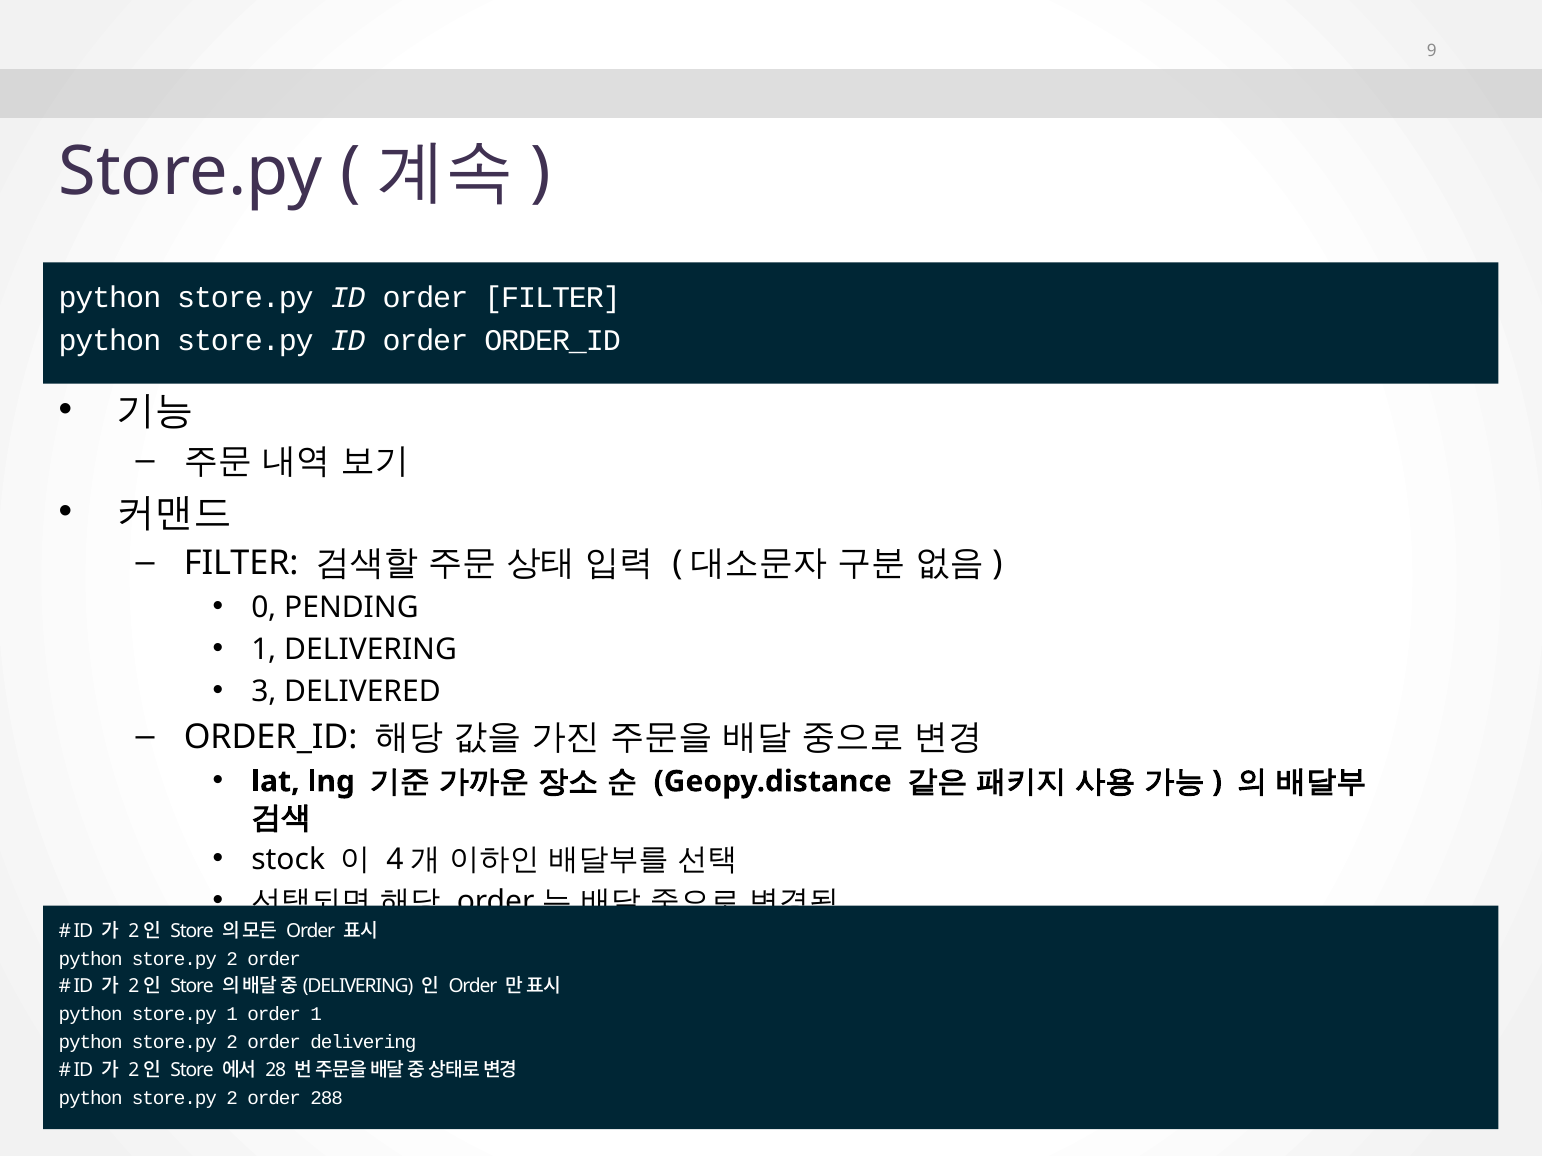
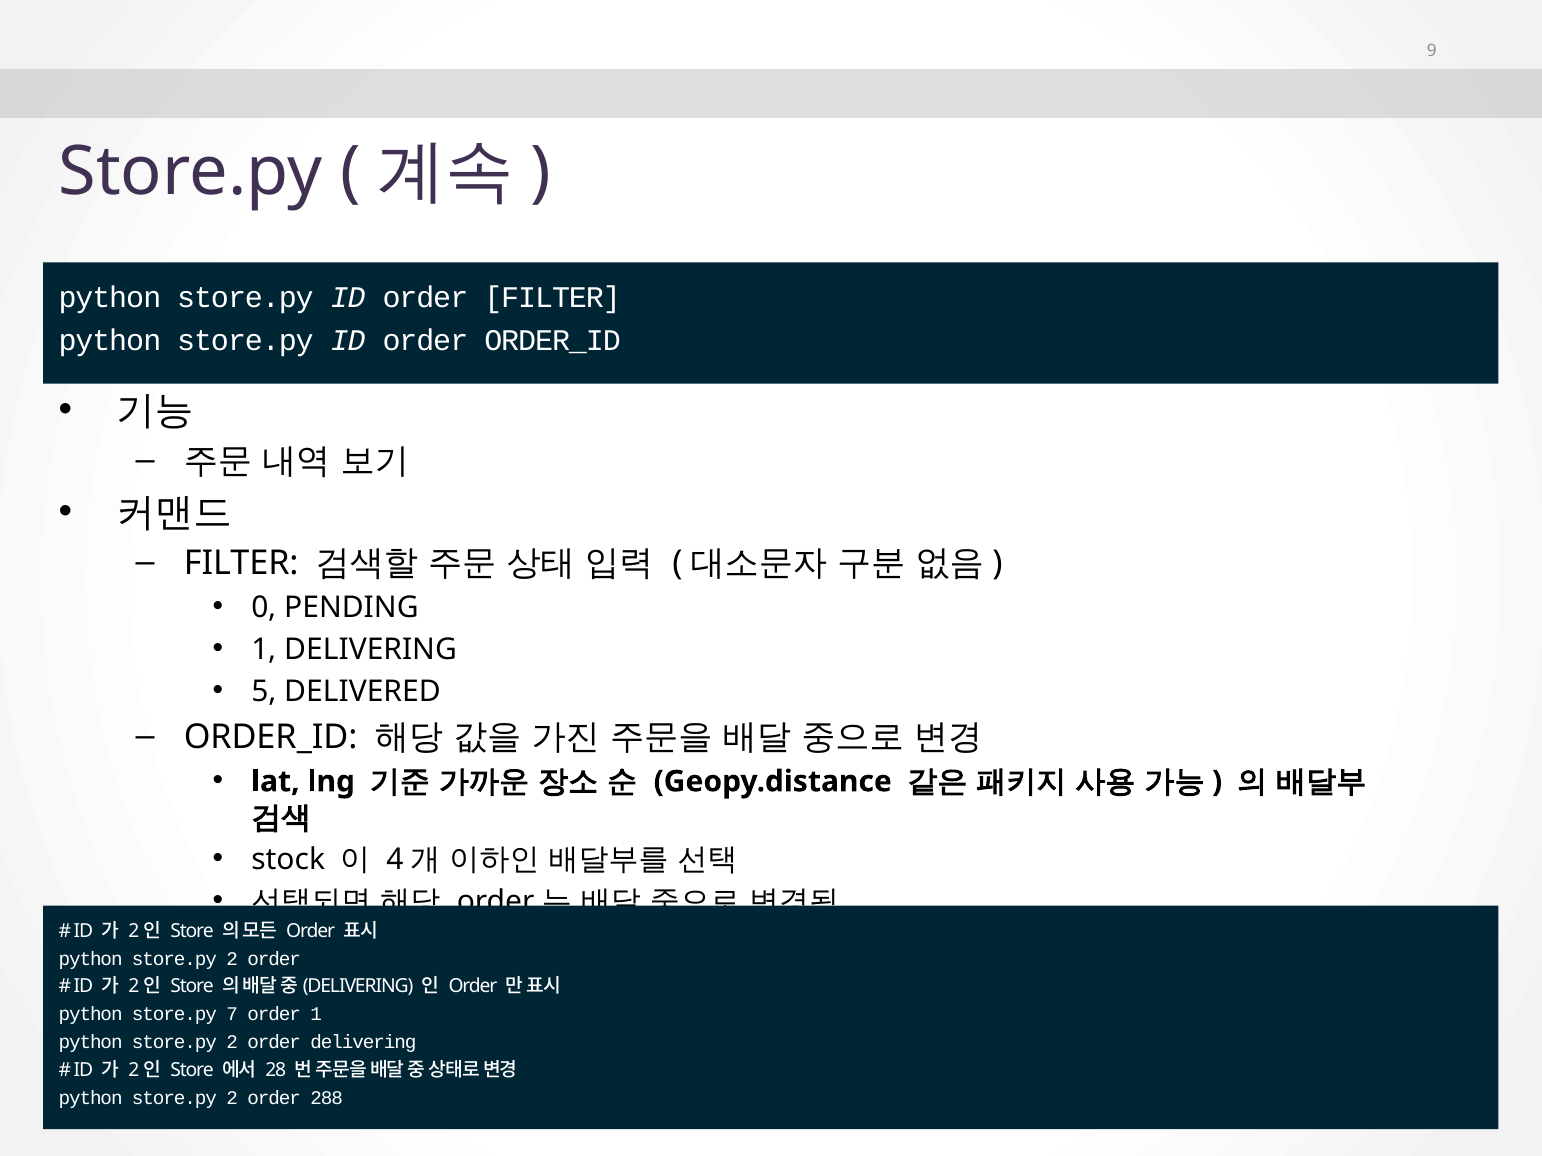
3: 3 -> 5
store.py 1: 1 -> 7
